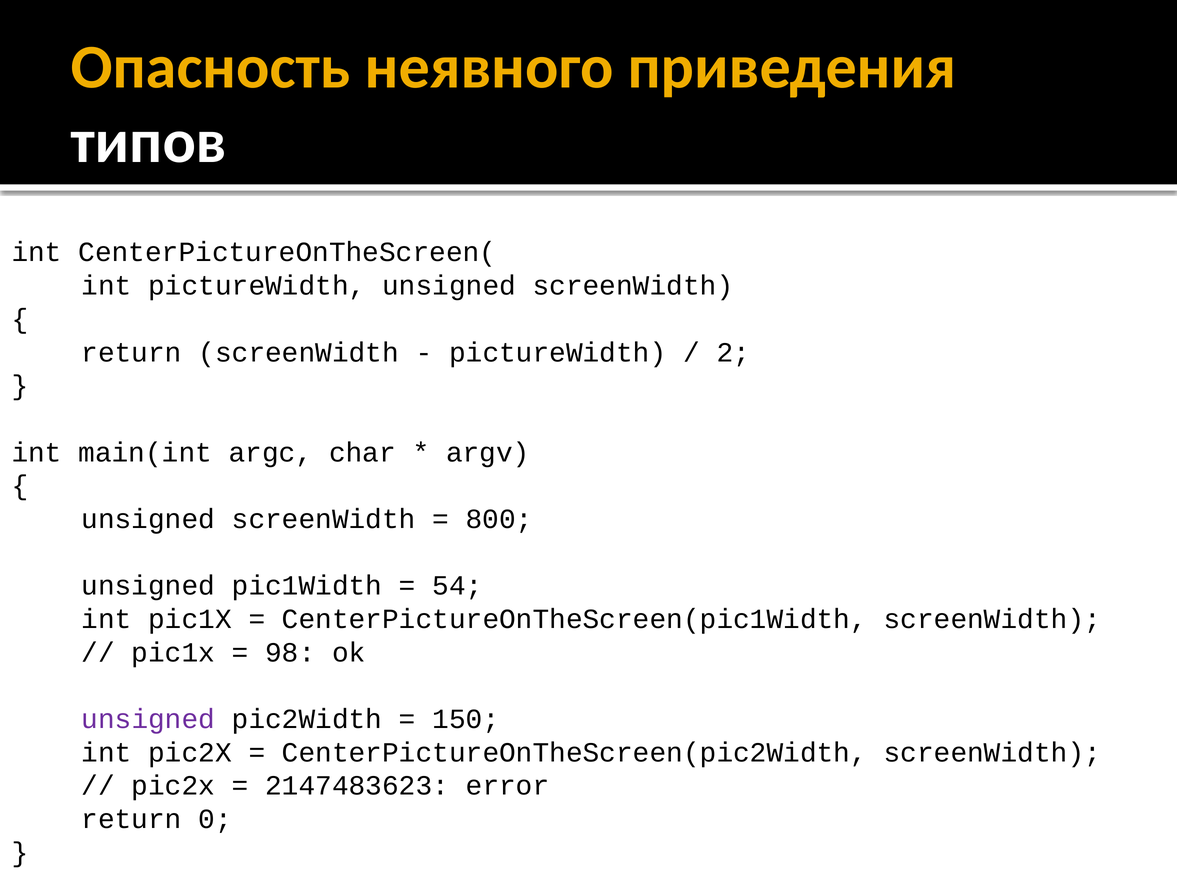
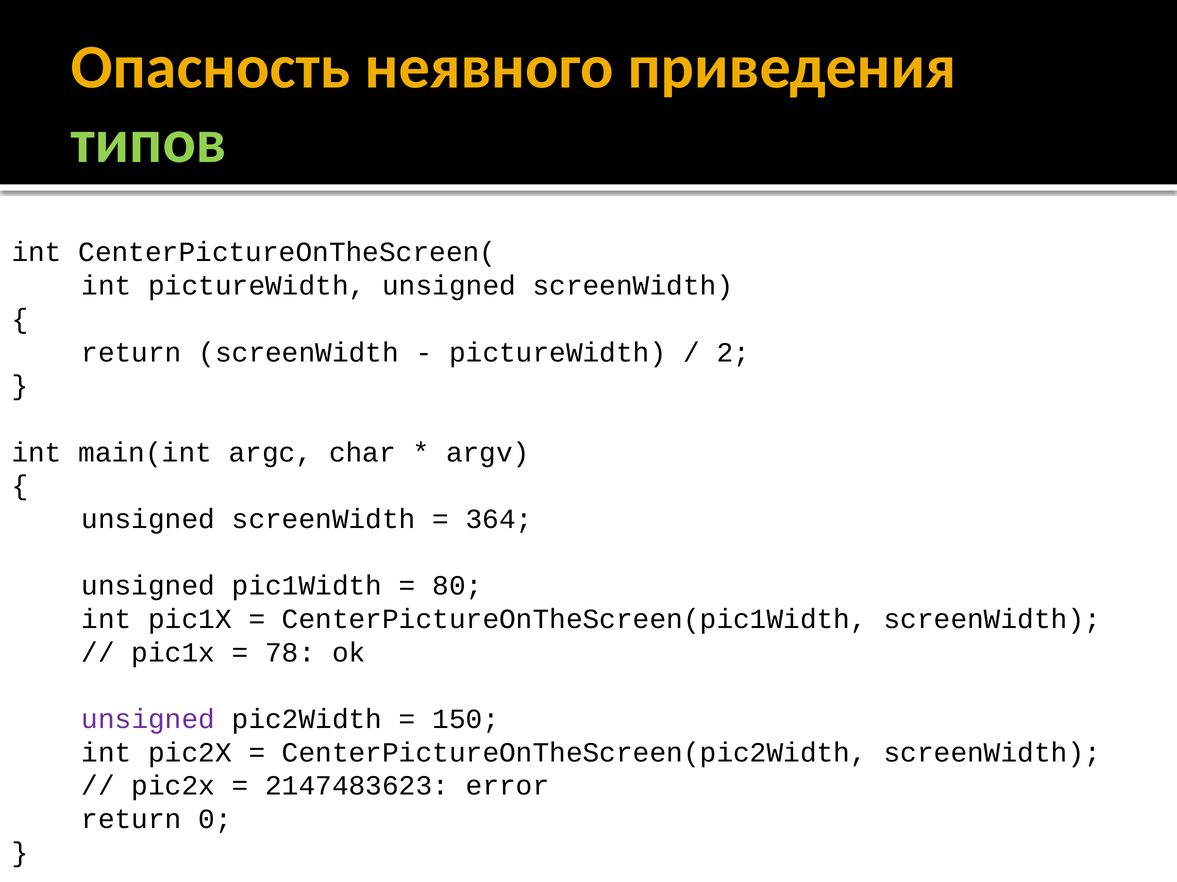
типов colour: white -> light green
800: 800 -> 364
54: 54 -> 80
98: 98 -> 78
